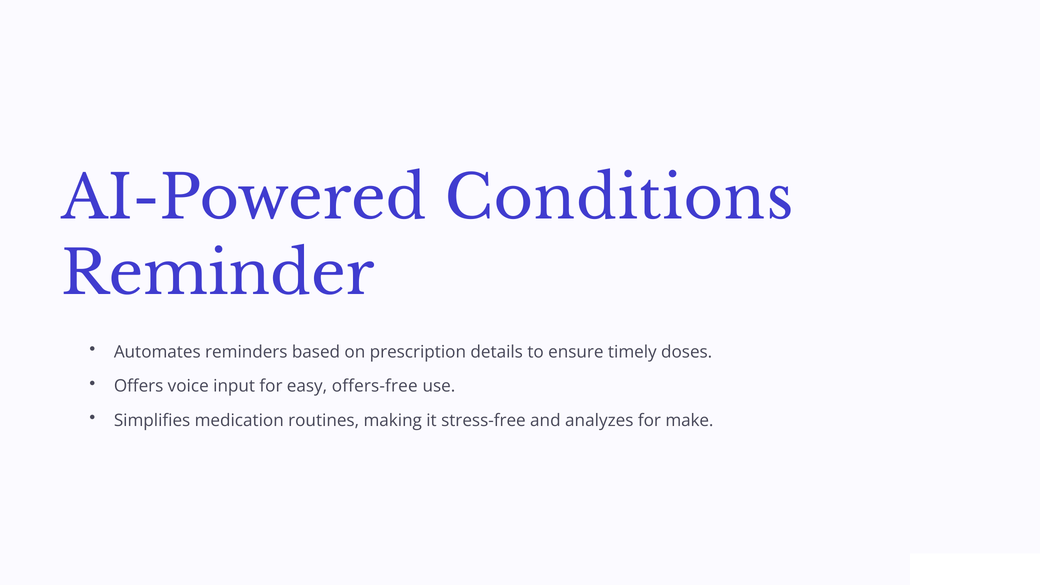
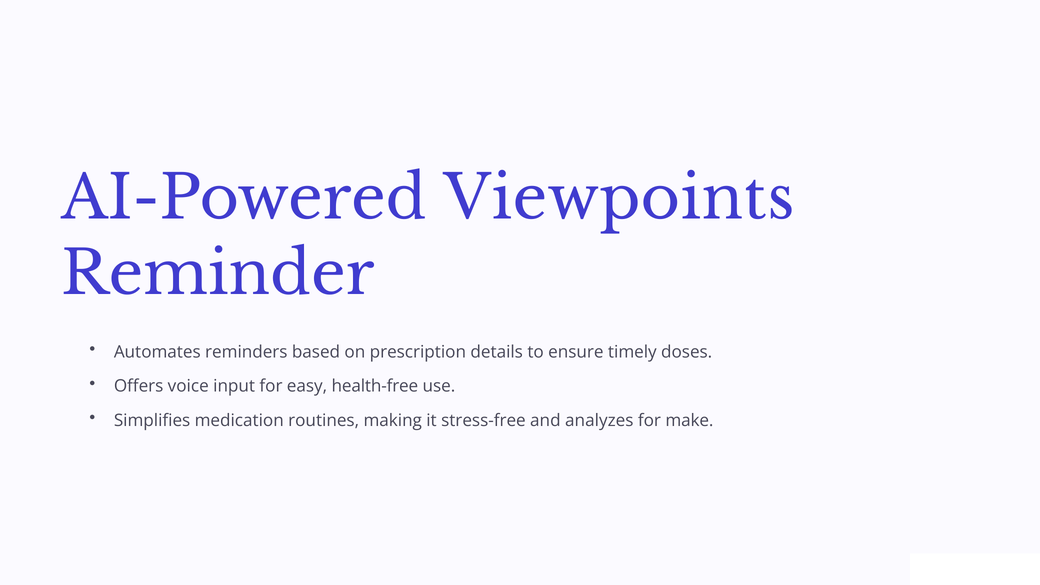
Conditions: Conditions -> Viewpoints
offers-free: offers-free -> health-free
